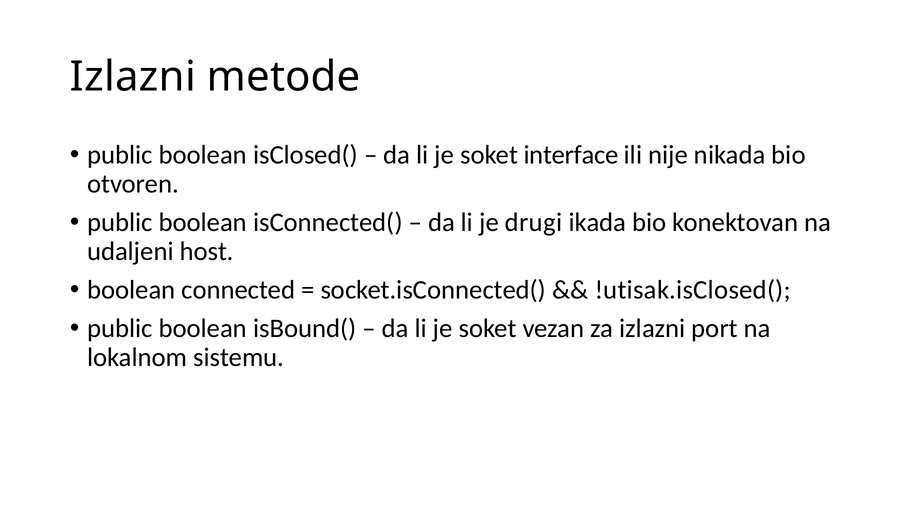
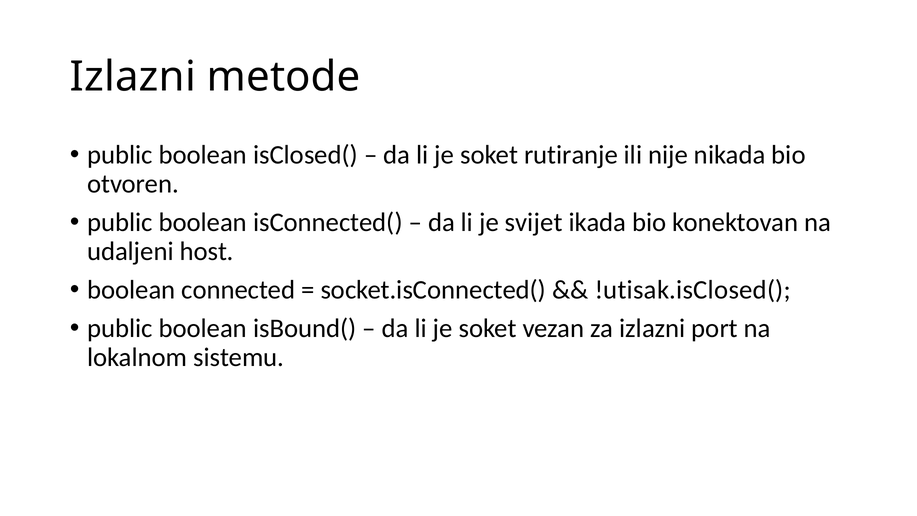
interface: interface -> rutiranje
drugi: drugi -> svijet
